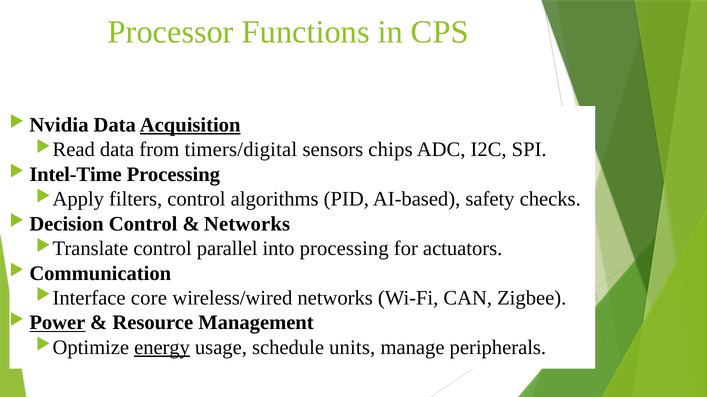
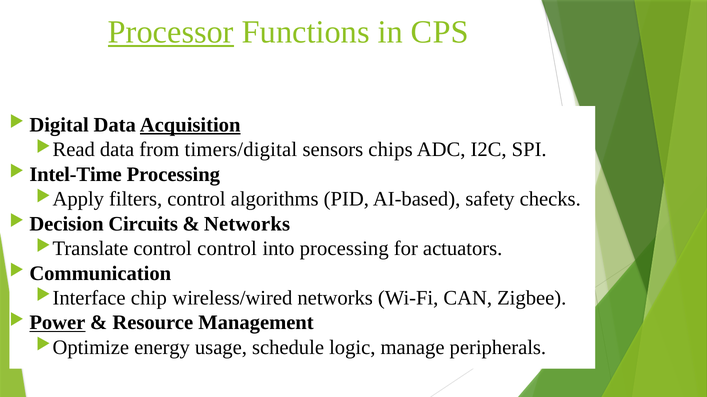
Processor underline: none -> present
Nvidia: Nvidia -> Digital
Decision Control: Control -> Circuits
control parallel: parallel -> control
core: core -> chip
energy underline: present -> none
units: units -> logic
